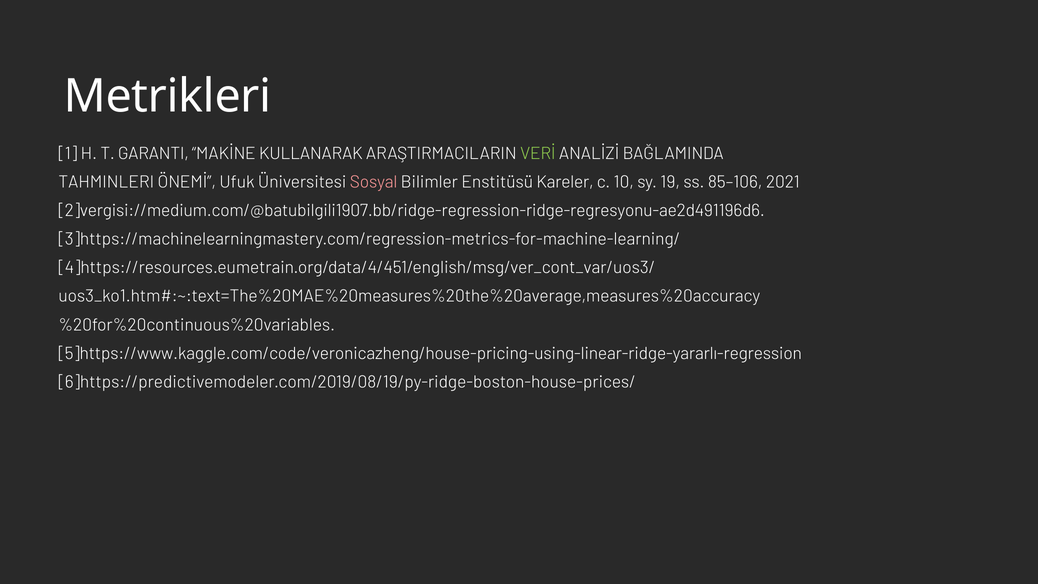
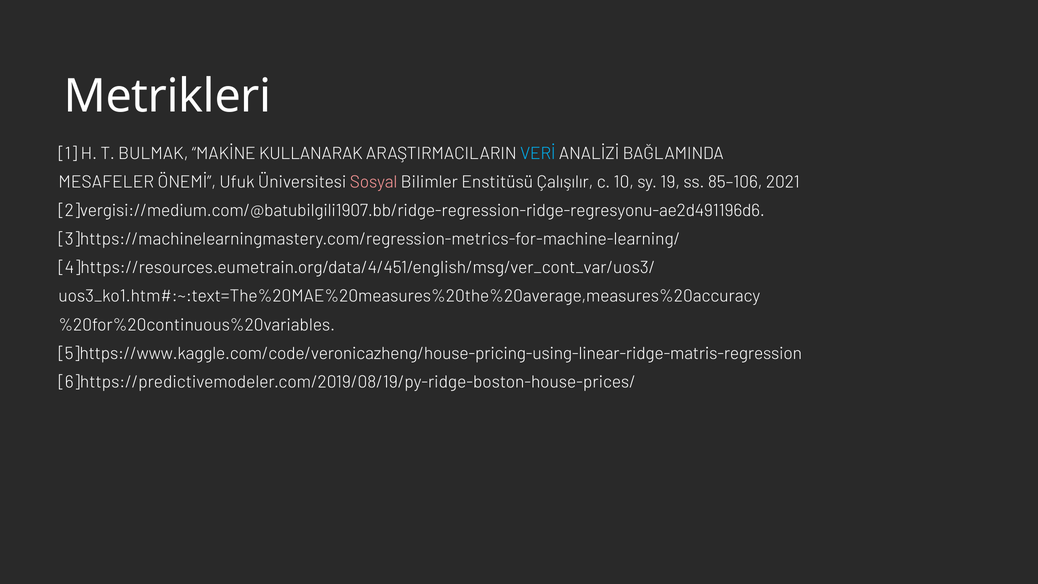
GARANTI: GARANTI -> BULMAK
VERİ colour: light green -> light blue
TAHMINLERI: TAHMINLERI -> MESAFELER
Kareler: Kareler -> Çalışılır
5]https://www.kaggle.com/code/veronicazheng/house-pricing-using-linear-ridge-yararlı-regression: 5]https://www.kaggle.com/code/veronicazheng/house-pricing-using-linear-ridge-yararlı-regression -> 5]https://www.kaggle.com/code/veronicazheng/house-pricing-using-linear-ridge-matris-regression
